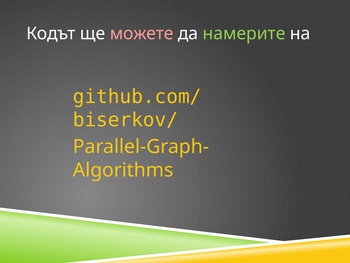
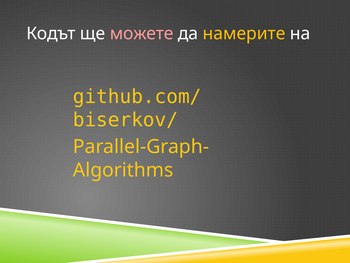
намерите colour: light green -> yellow
